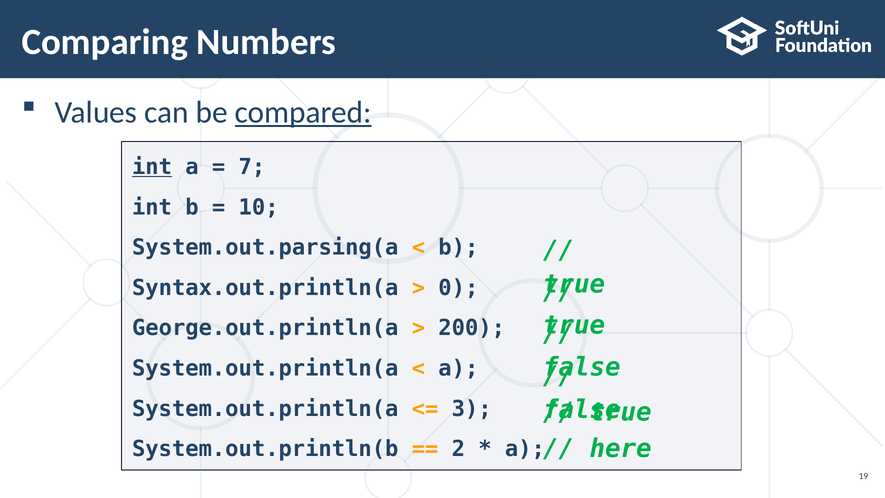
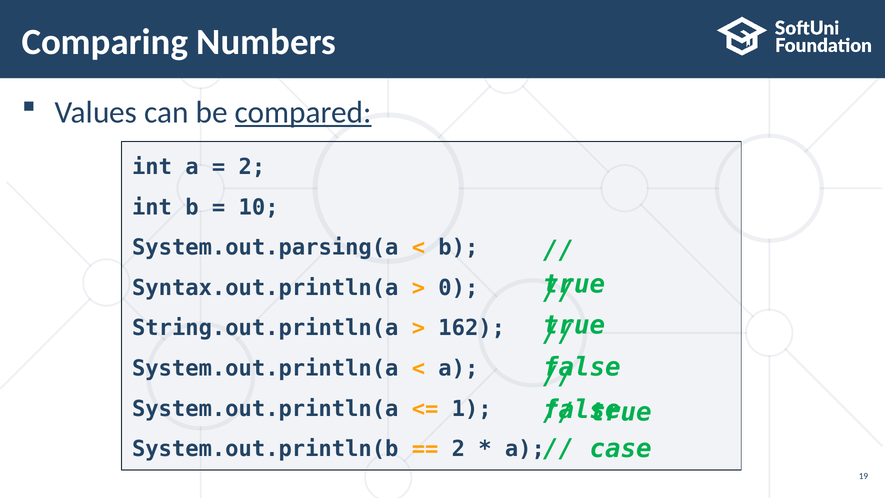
int at (152, 167) underline: present -> none
7 at (252, 167): 7 -> 2
George.out.println(a: George.out.println(a -> String.out.println(a
200: 200 -> 162
3: 3 -> 1
here: here -> case
